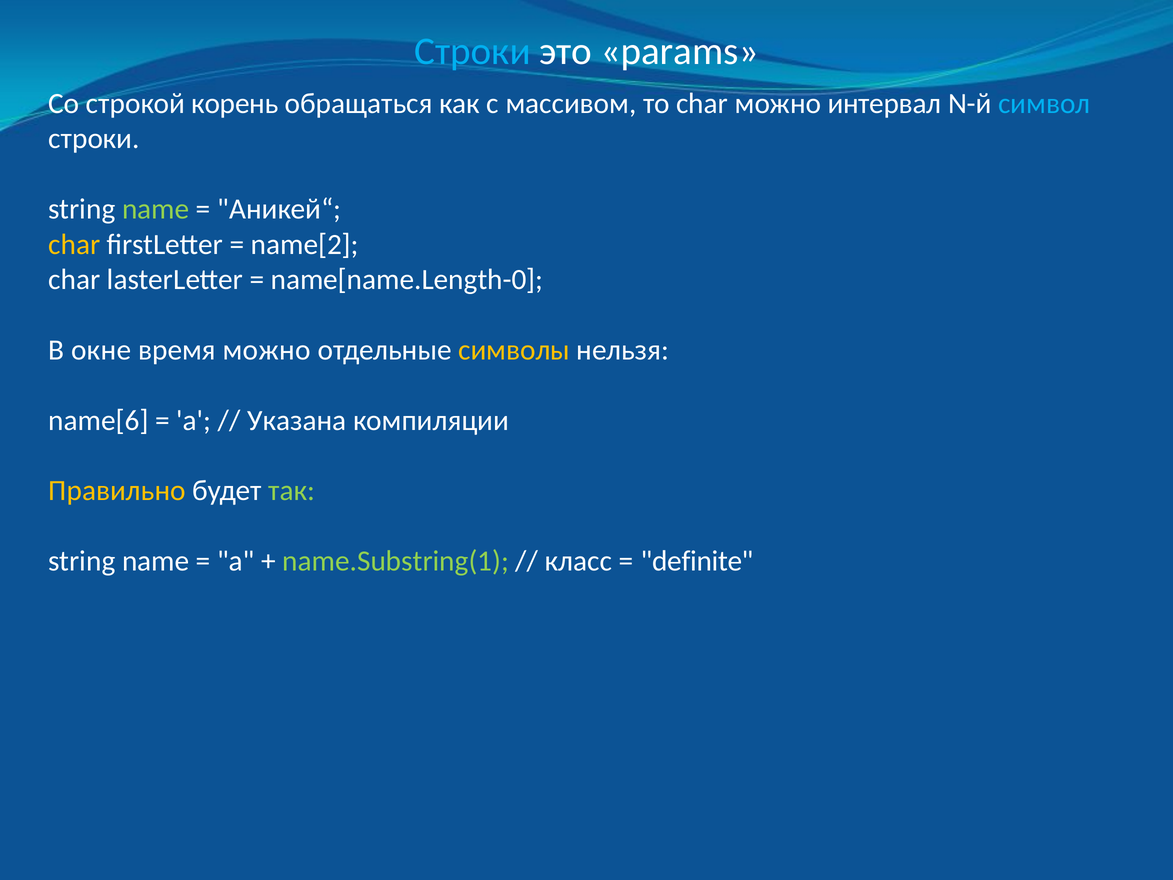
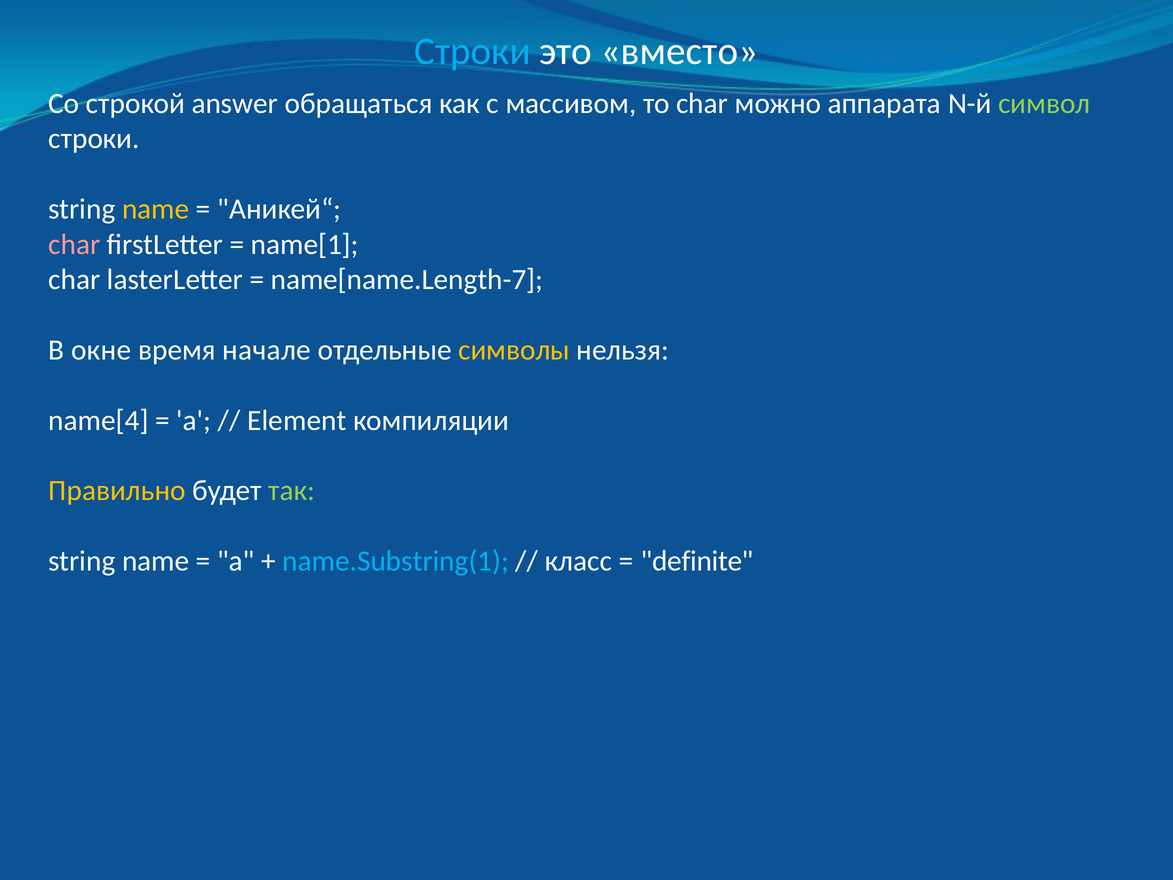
params: params -> вместо
корень: корень -> answer
интервал: интервал -> аппарата
символ colour: light blue -> light green
name at (156, 209) colour: light green -> yellow
char at (74, 244) colour: yellow -> pink
name[2: name[2 -> name[1
name[name.Length-0: name[name.Length-0 -> name[name.Length-7
время можно: можно -> начале
name[6: name[6 -> name[4
Указана: Указана -> Element
name.Substring(1 colour: light green -> light blue
